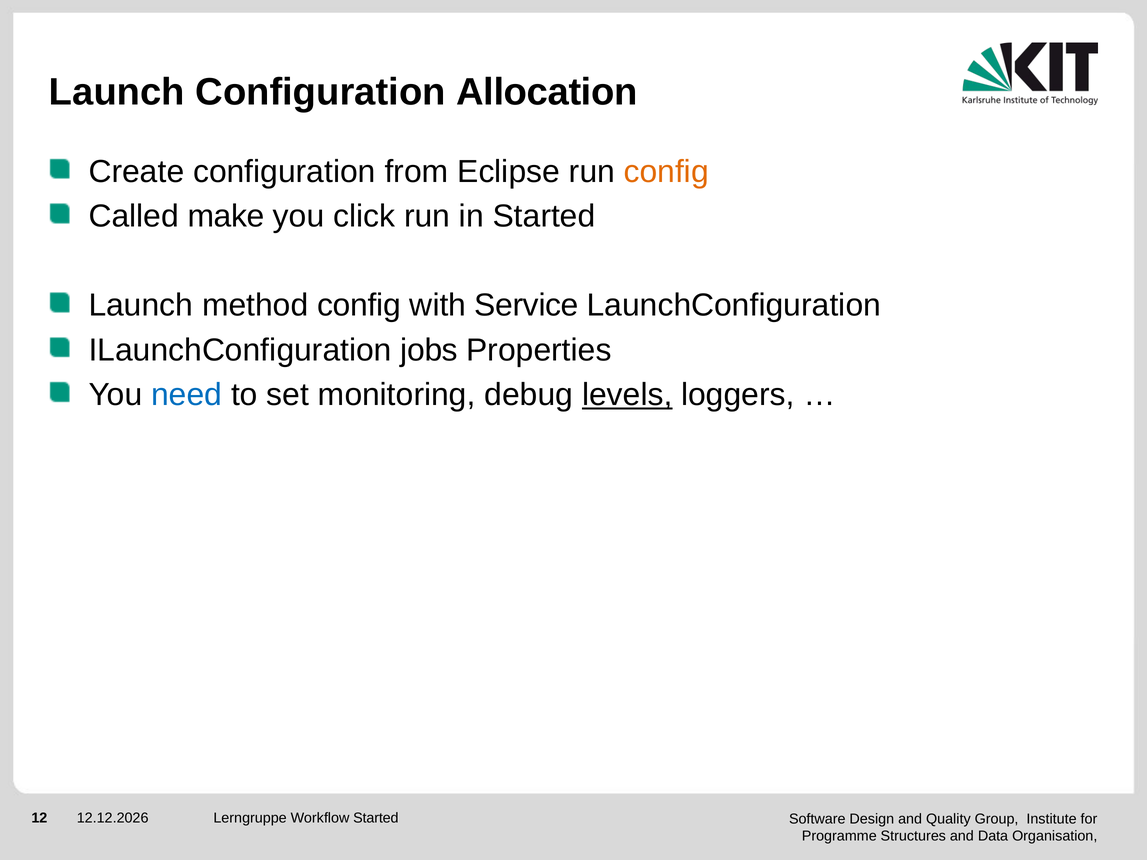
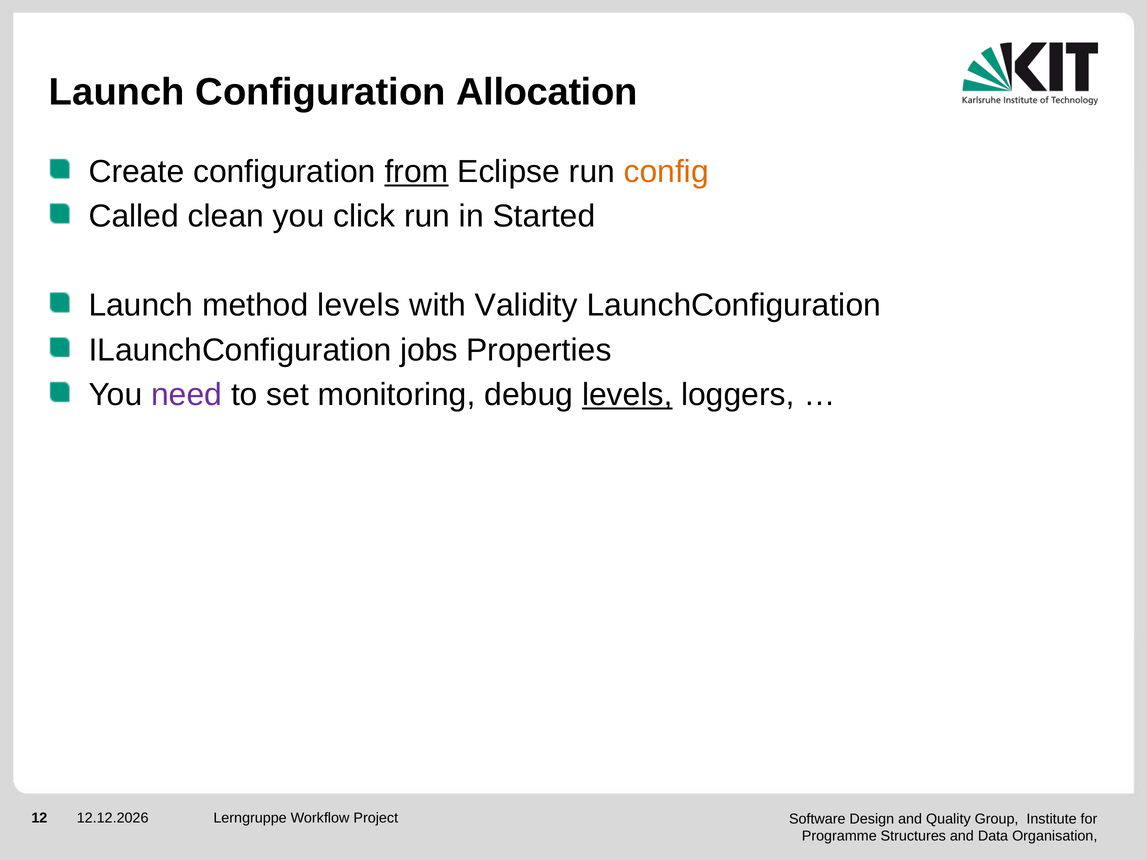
from underline: none -> present
make: make -> clean
method config: config -> levels
Service: Service -> Validity
need colour: blue -> purple
Workflow Started: Started -> Project
